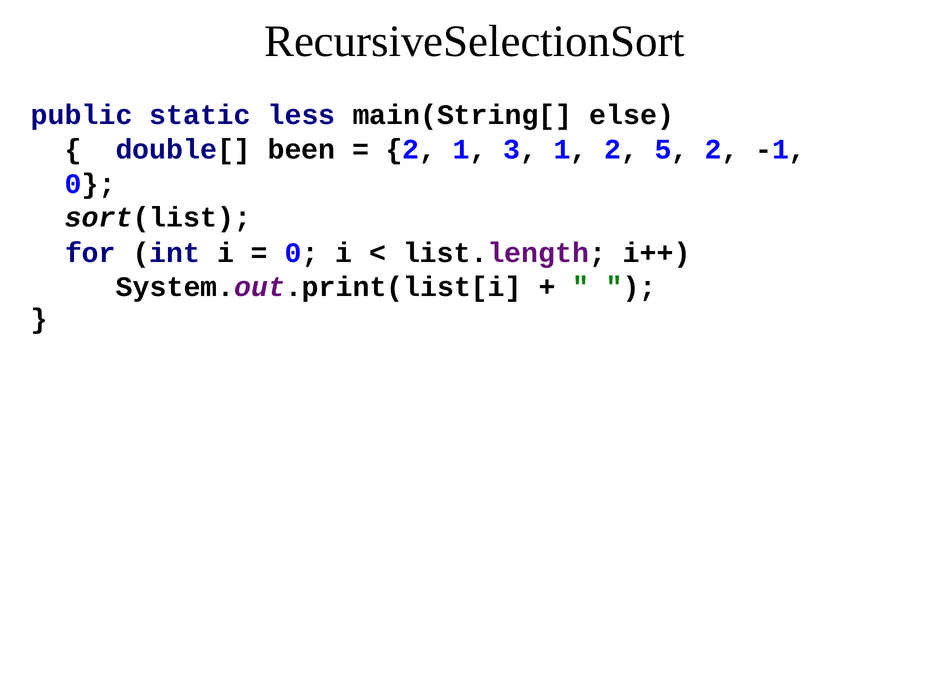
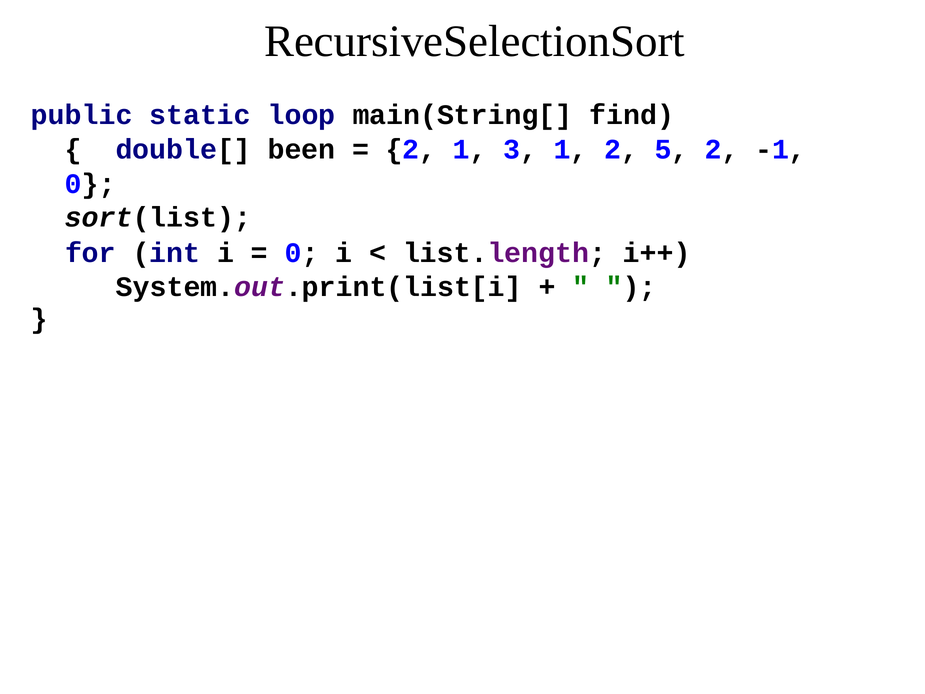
less: less -> loop
else: else -> find
